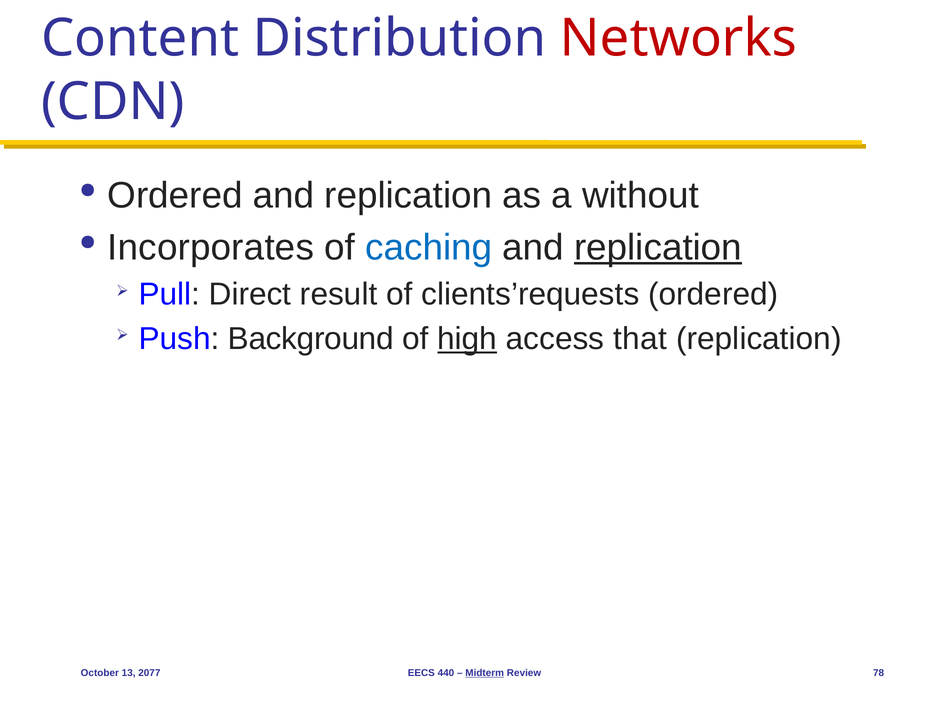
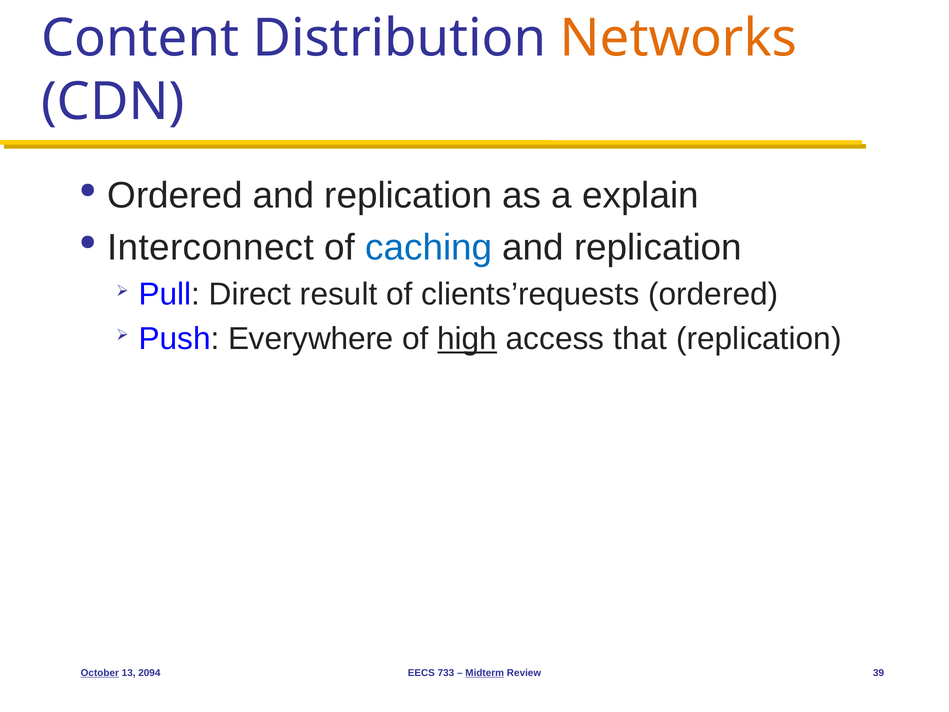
Networks colour: red -> orange
without: without -> explain
Incorporates: Incorporates -> Interconnect
replication at (658, 247) underline: present -> none
Background: Background -> Everywhere
October underline: none -> present
2077: 2077 -> 2094
440: 440 -> 733
78: 78 -> 39
